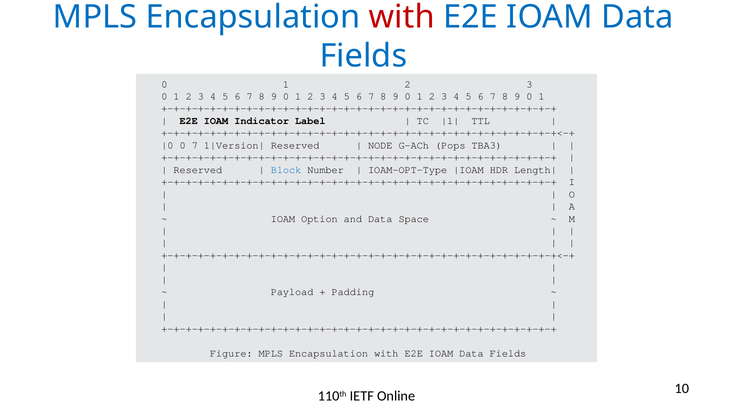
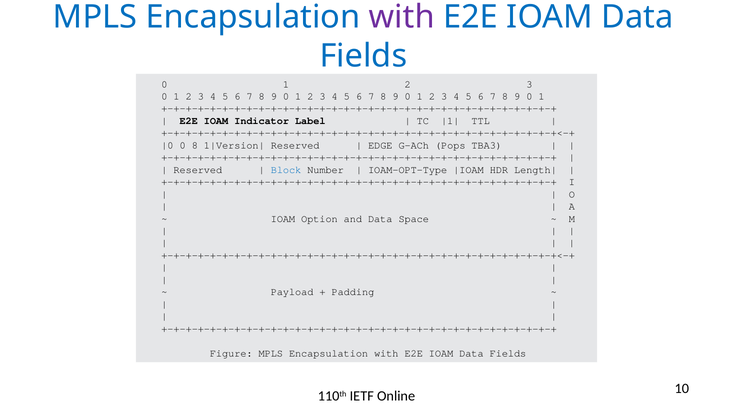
with at (402, 17) colour: red -> purple
0 7: 7 -> 8
NODE: NODE -> EDGE
